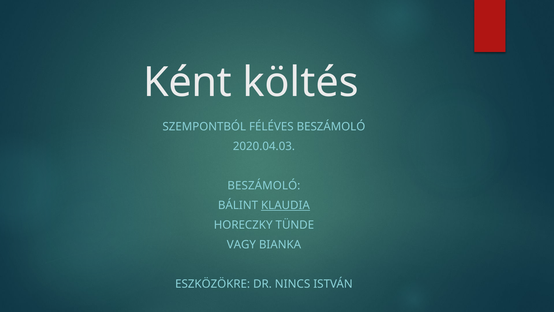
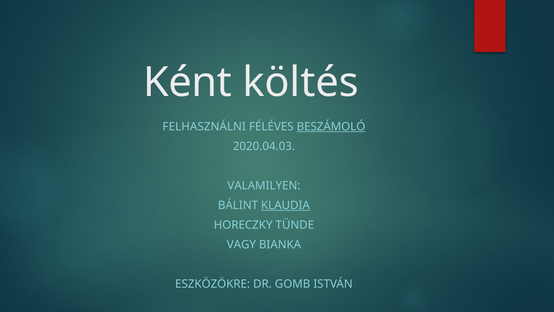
SZEMPONTBÓL: SZEMPONTBÓL -> FELHASZNÁLNI
BESZÁMOLÓ at (331, 126) underline: none -> present
BESZÁMOLÓ at (264, 185): BESZÁMOLÓ -> VALAMILYEN
NINCS: NINCS -> GOMB
